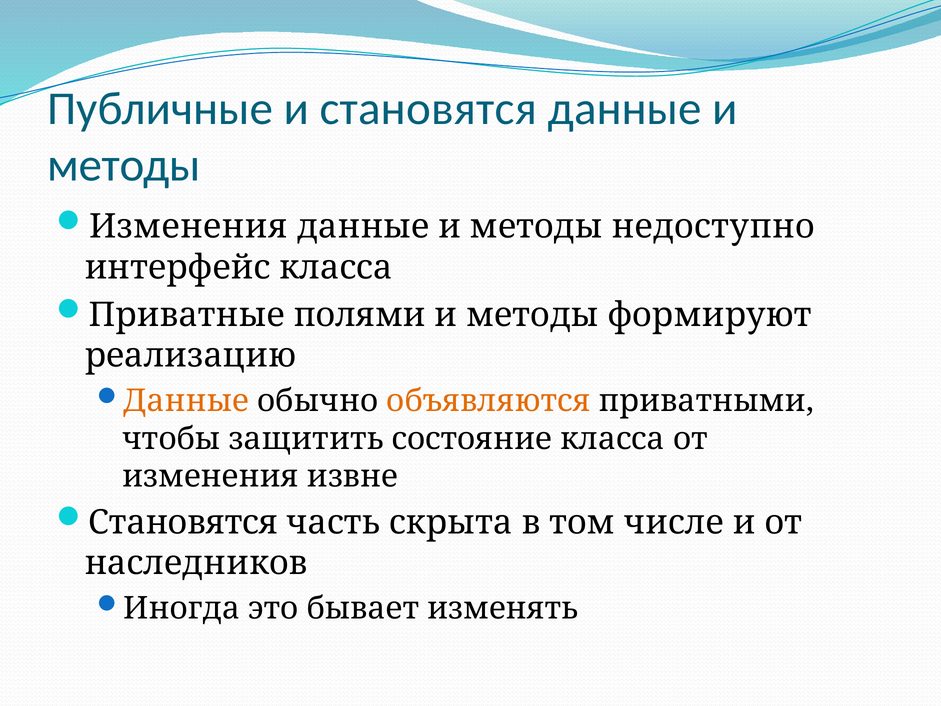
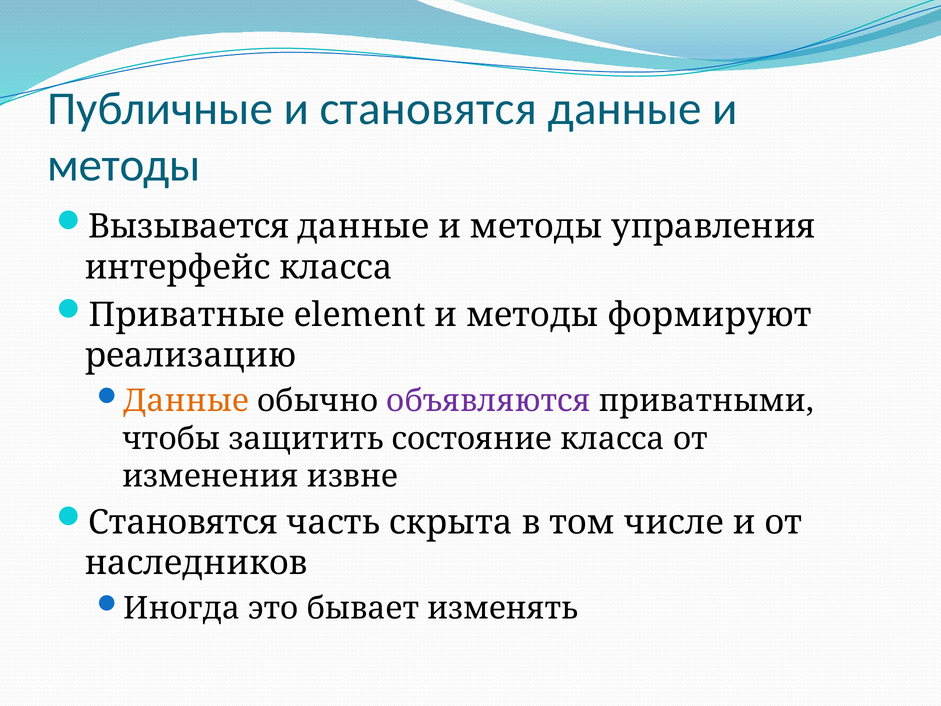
Изменения at (188, 227): Изменения -> Вызывается
недоступно: недоступно -> управления
полями: полями -> element
объявляются colour: orange -> purple
